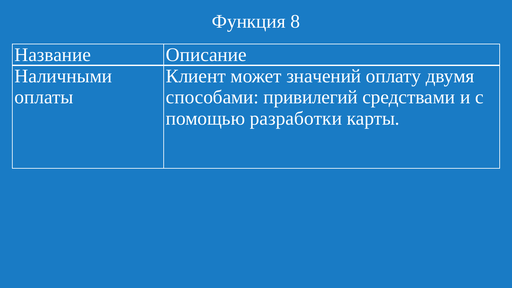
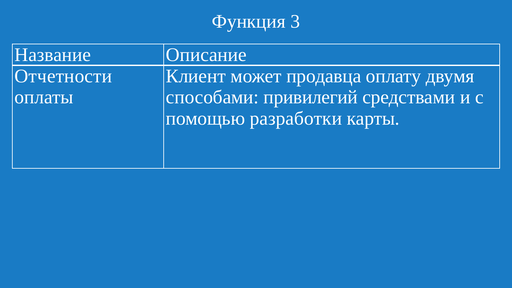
8: 8 -> 3
Наличными: Наличными -> Отчетности
значений: значений -> продавца
